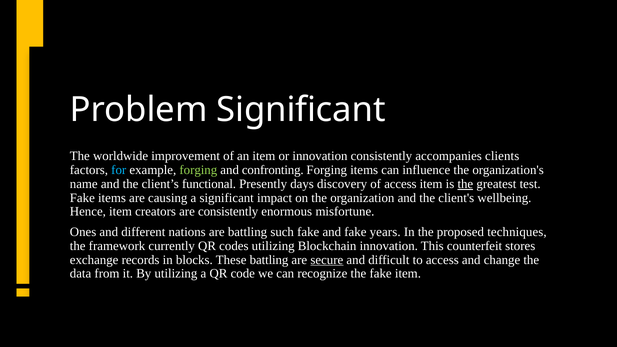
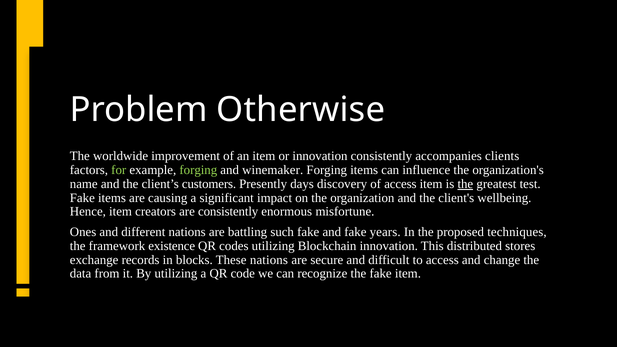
Problem Significant: Significant -> Otherwise
for colour: light blue -> light green
confronting: confronting -> winemaker
functional: functional -> customers
currently: currently -> existence
counterfeit: counterfeit -> distributed
These battling: battling -> nations
secure underline: present -> none
